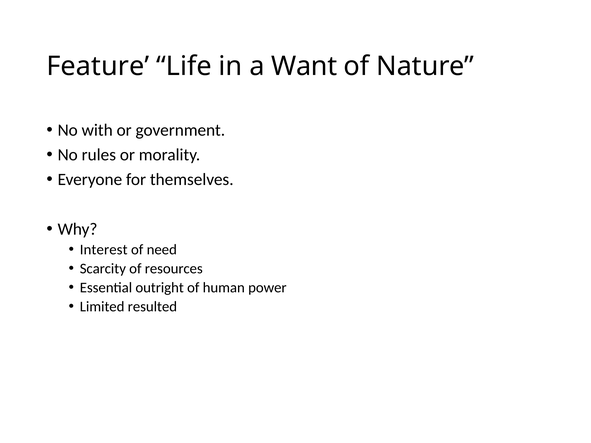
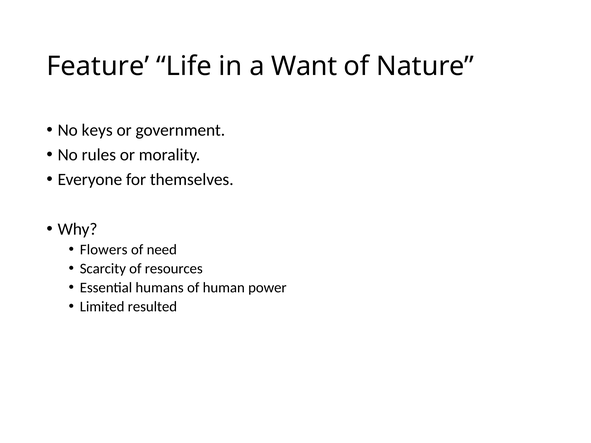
with: with -> keys
Interest: Interest -> Flowers
outright: outright -> humans
